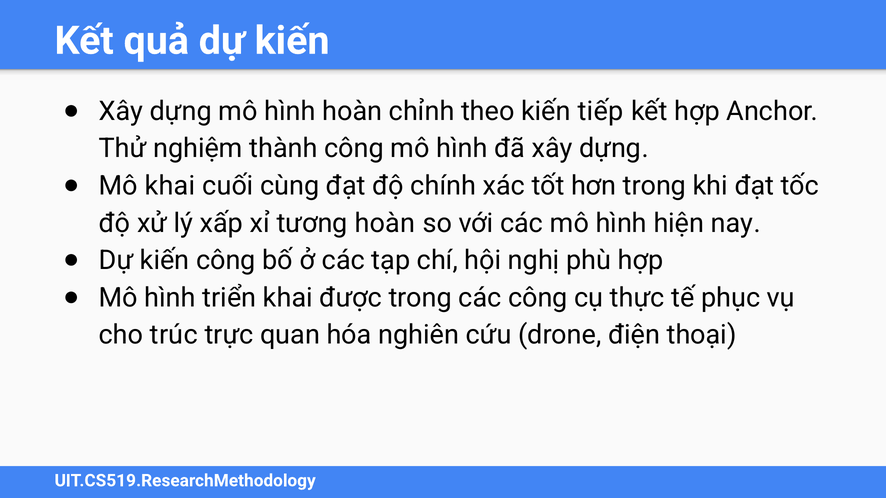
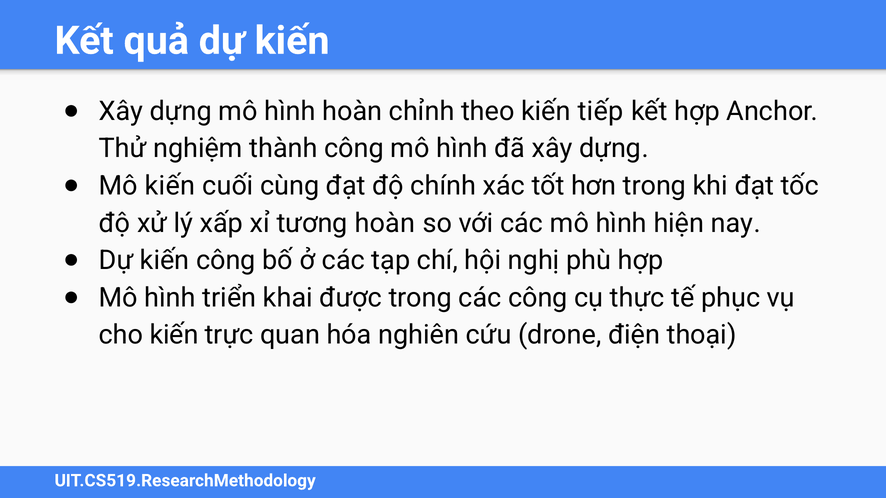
Mô khai: khai -> kiến
cho trúc: trúc -> kiến
